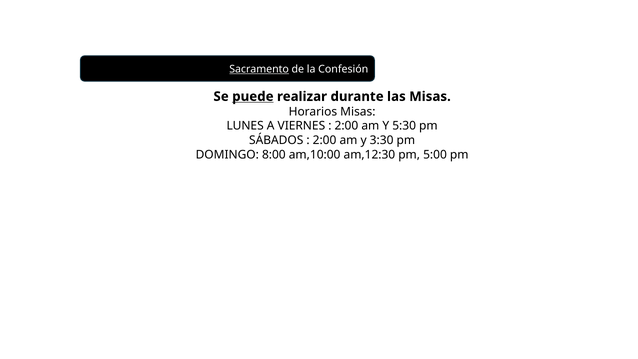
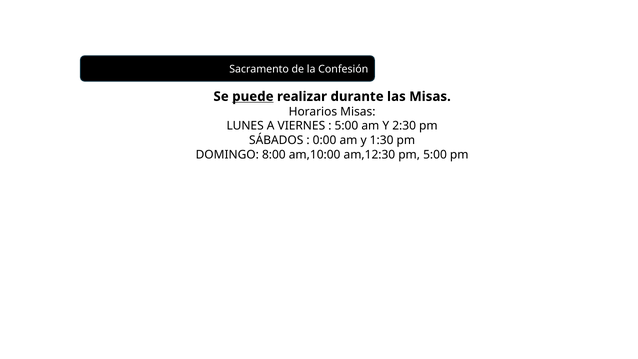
Sacramento underline: present -> none
2:00 at (346, 126): 2:00 -> 5:00
5:30: 5:30 -> 2:30
2:00 at (325, 140): 2:00 -> 0:00
3:30: 3:30 -> 1:30
